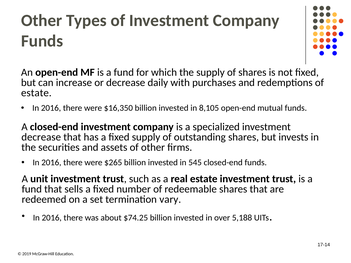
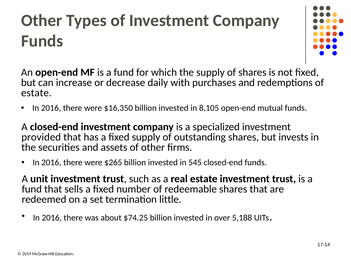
decrease at (41, 137): decrease -> provided
vary: vary -> little
